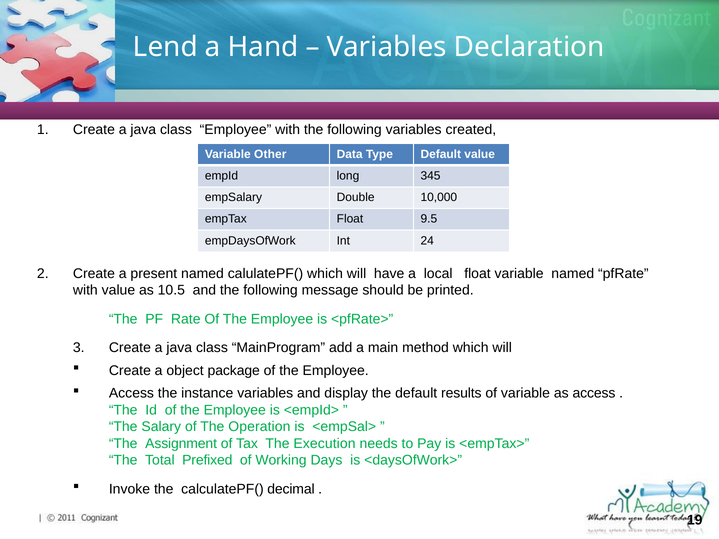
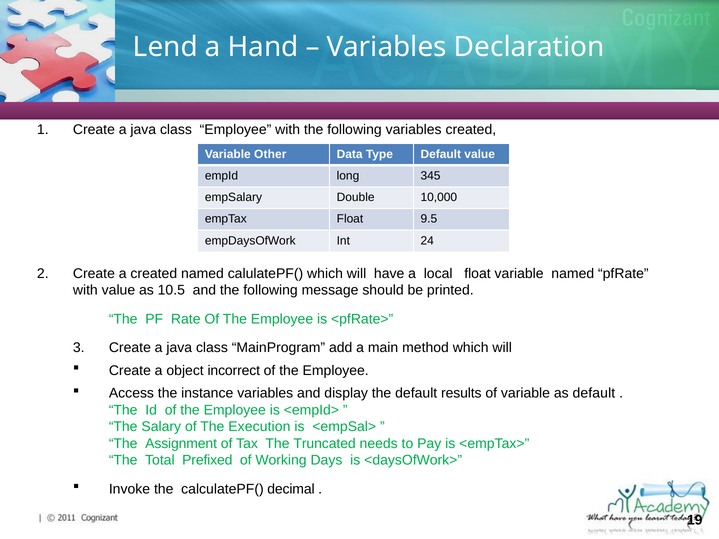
a present: present -> created
package: package -> incorrect
as access: access -> default
Operation: Operation -> Execution
Execution: Execution -> Truncated
